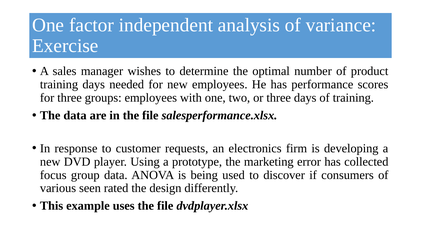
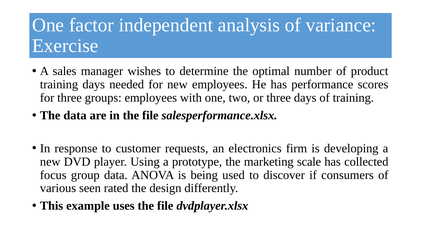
error: error -> scale
